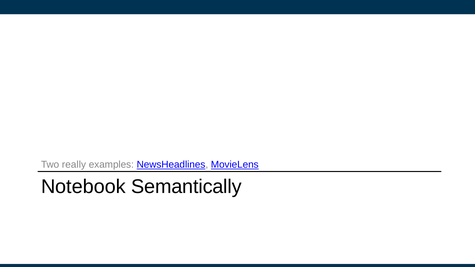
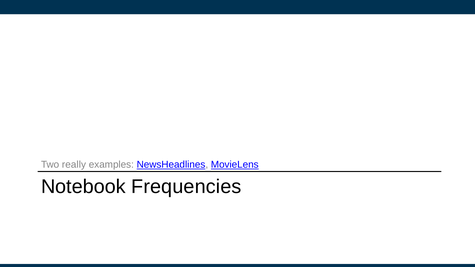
Semantically: Semantically -> Frequencies
